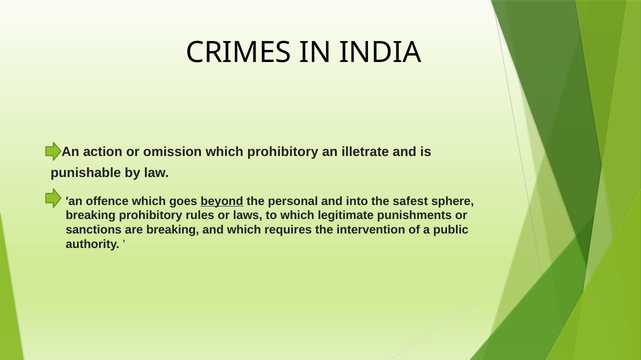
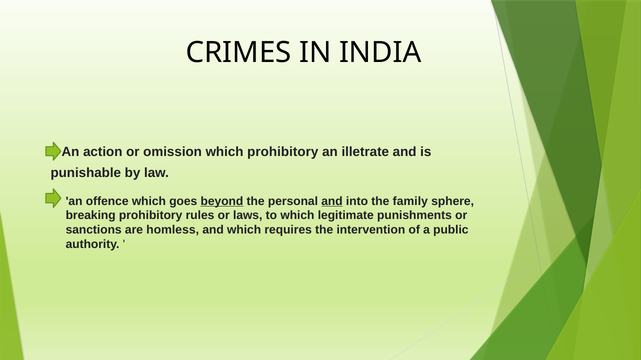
and at (332, 201) underline: none -> present
safest: safest -> family
are breaking: breaking -> homless
